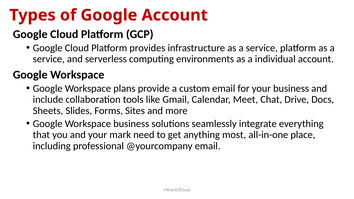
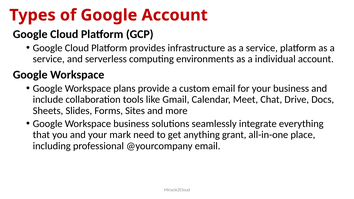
most: most -> grant
